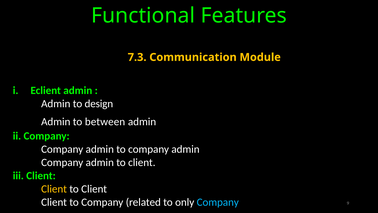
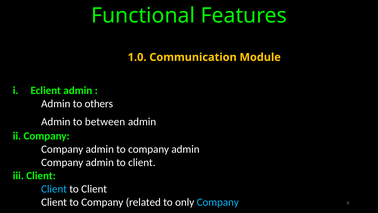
7.3: 7.3 -> 1.0
design: design -> others
Client at (54, 189) colour: yellow -> light blue
